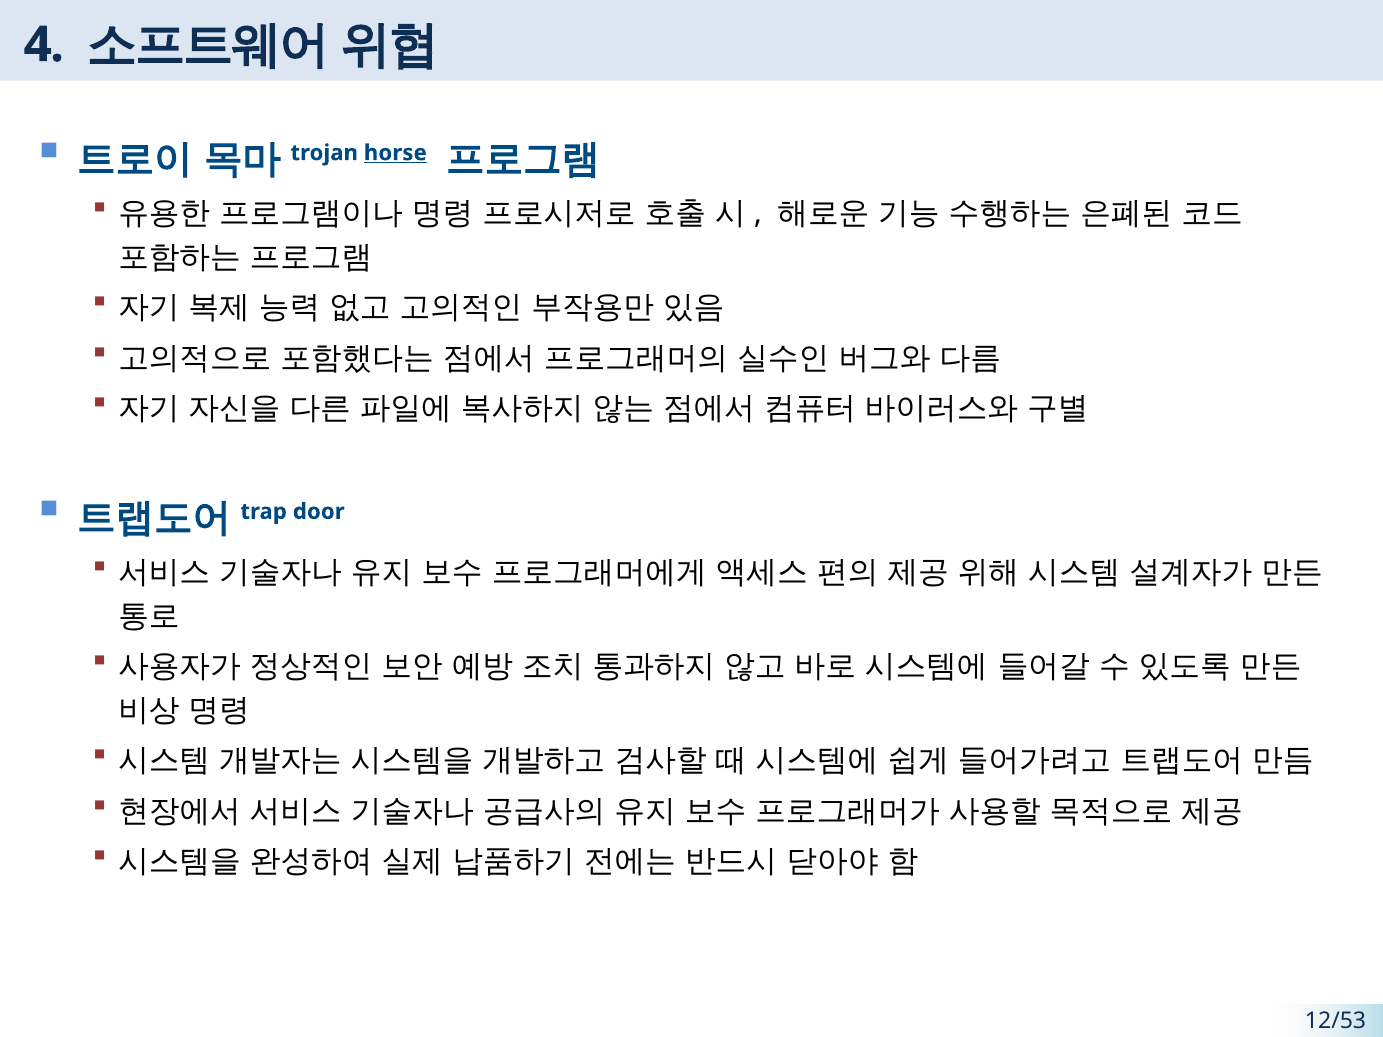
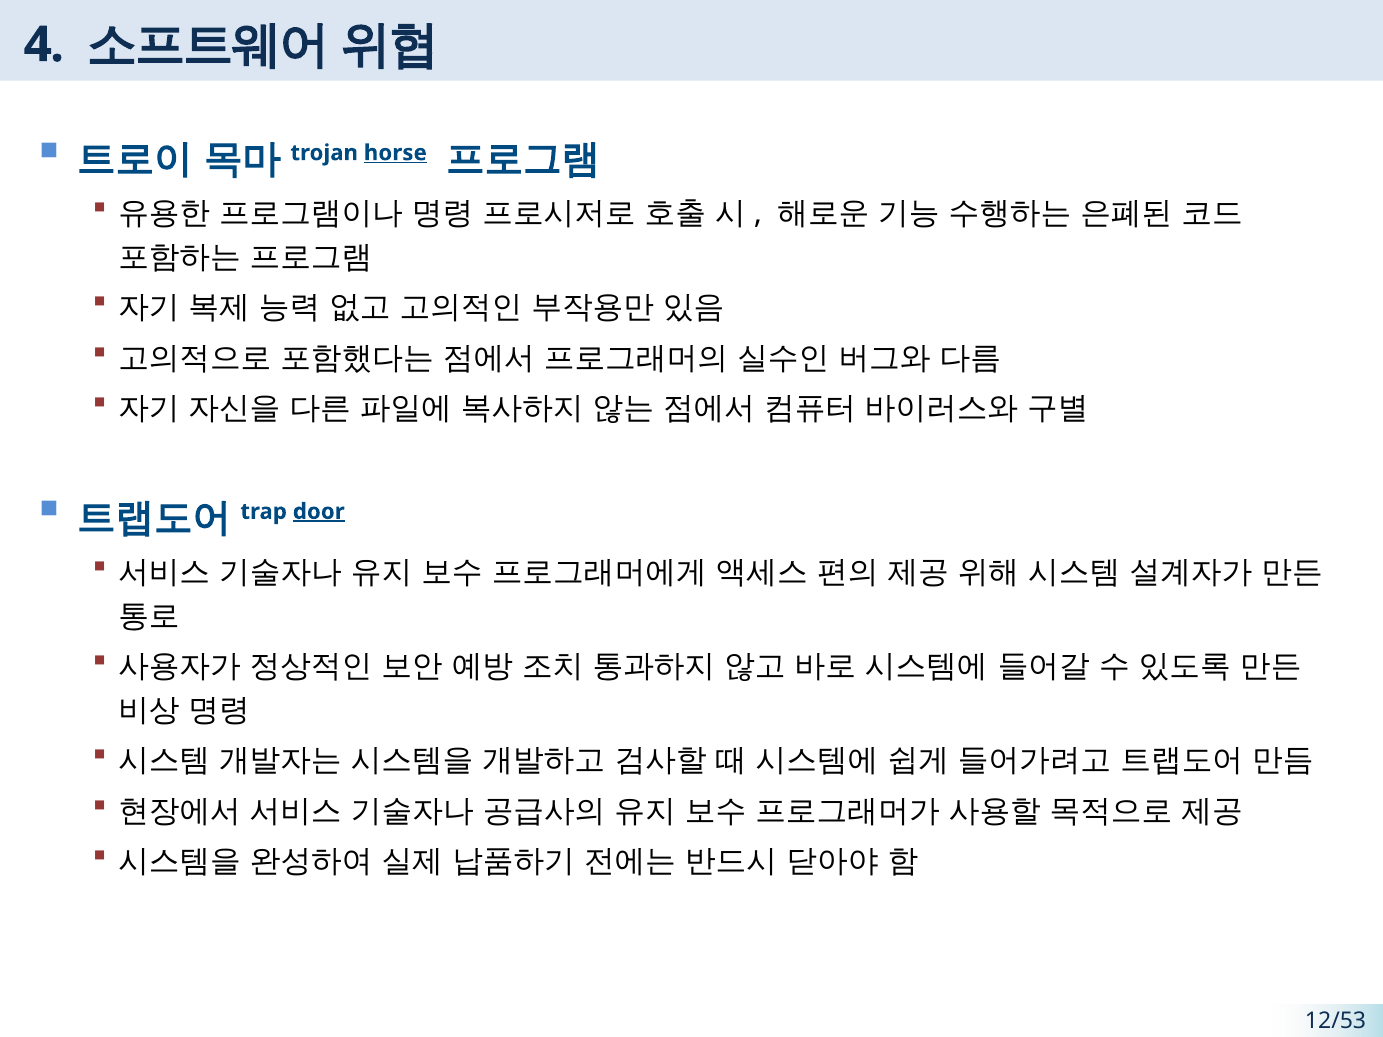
door underline: none -> present
